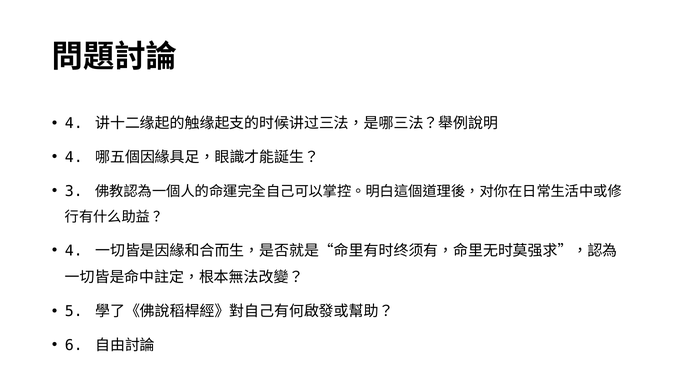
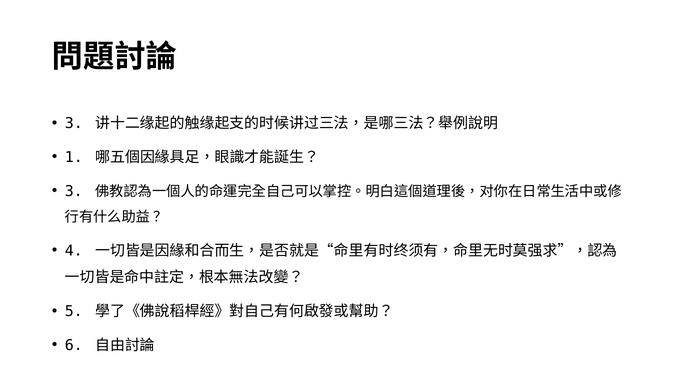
4 at (74, 124): 4 -> 3
4 at (74, 158): 4 -> 1
